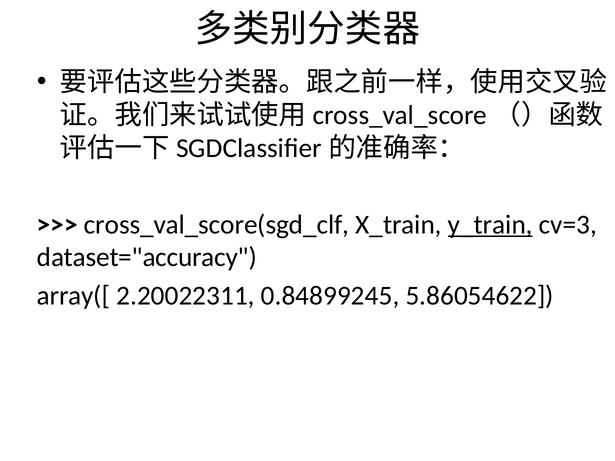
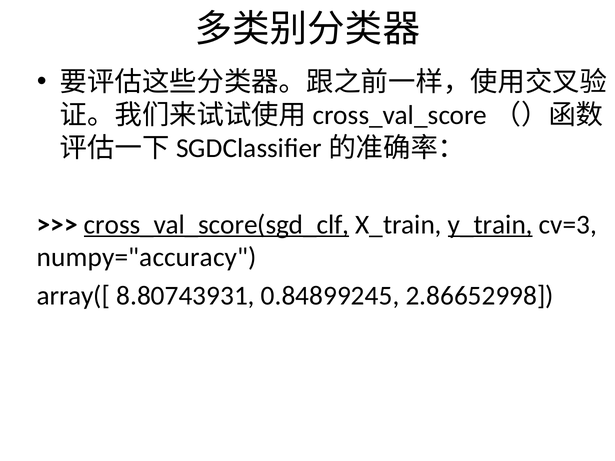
cross_val_score(sgd_clf underline: none -> present
dataset="accuracy: dataset="accuracy -> numpy="accuracy
2.20022311: 2.20022311 -> 8.80743931
5.86054622: 5.86054622 -> 2.86652998
